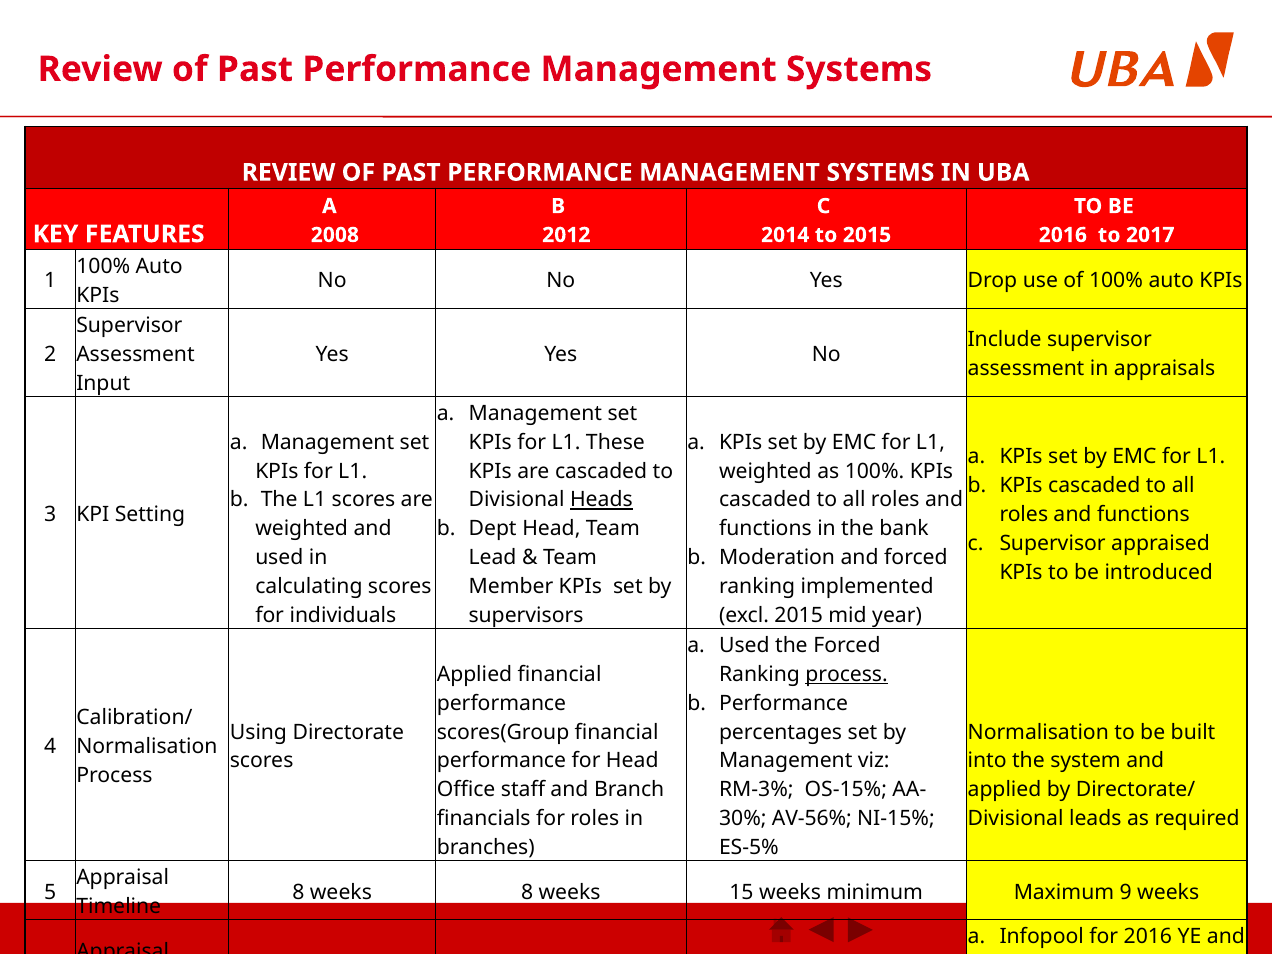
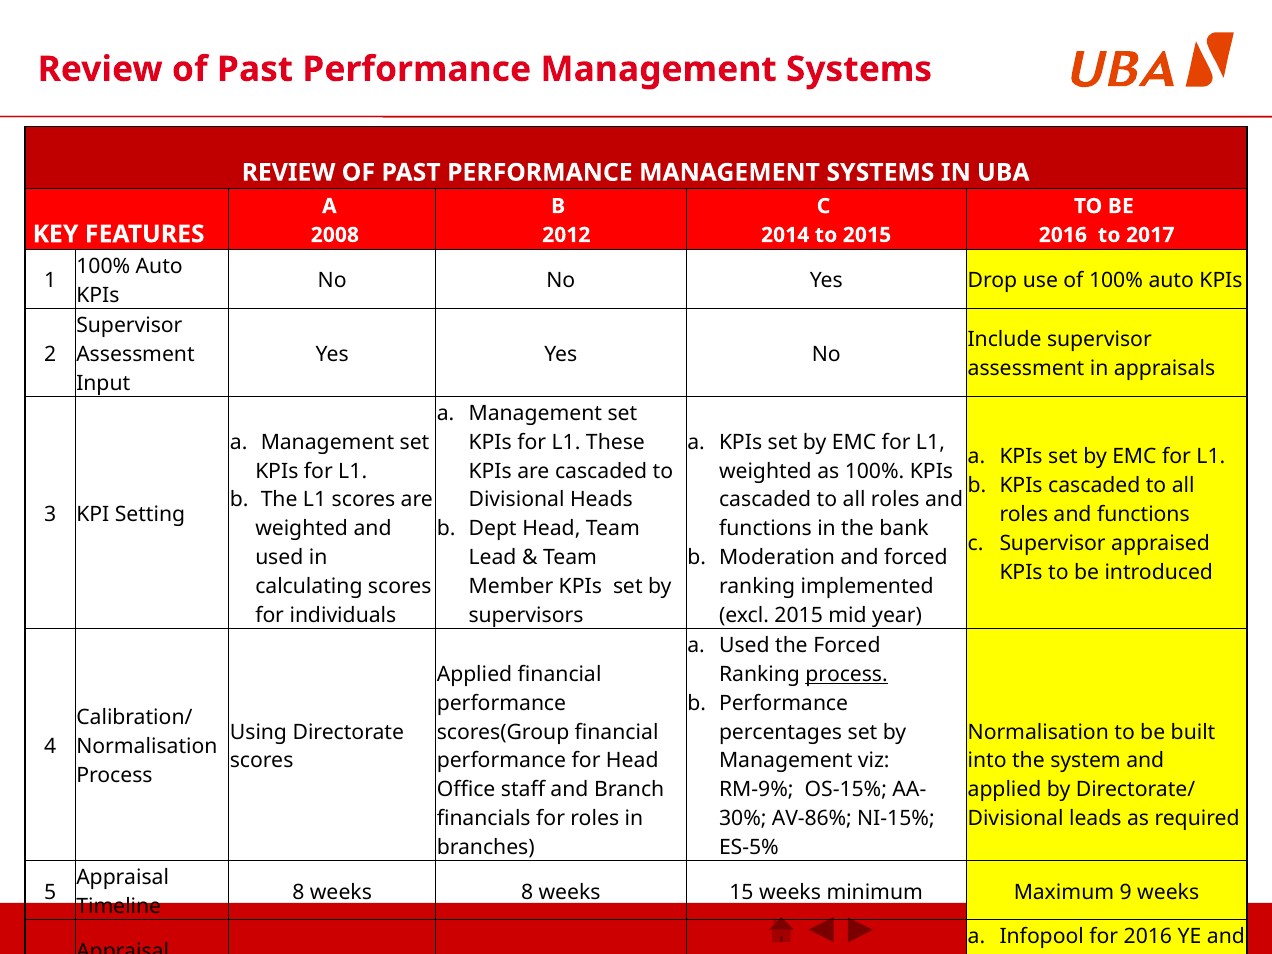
Heads underline: present -> none
RM-3%: RM-3% -> RM-9%
AV-56%: AV-56% -> AV-86%
